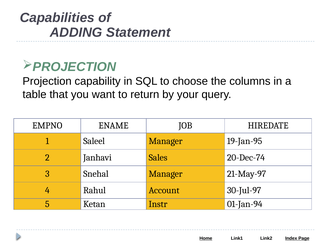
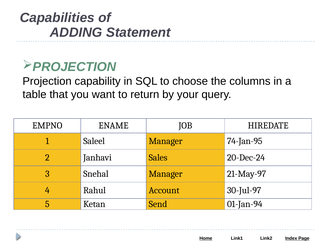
19-Jan-95: 19-Jan-95 -> 74-Jan-95
20-Dec-74: 20-Dec-74 -> 20-Dec-24
Instr: Instr -> Send
